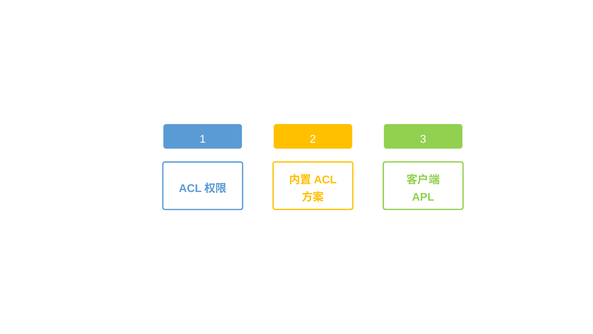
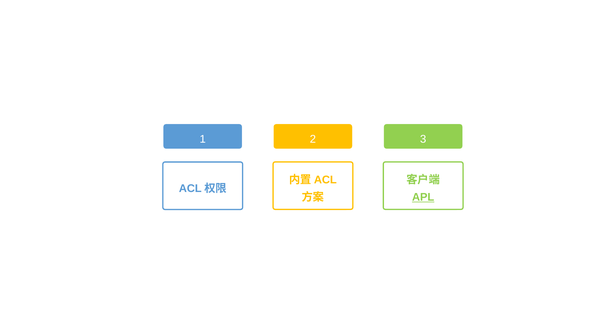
APL underline: none -> present
